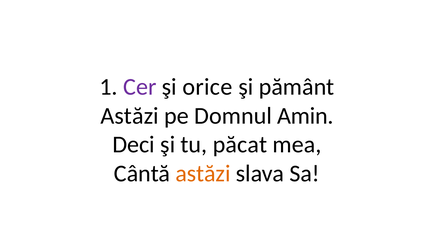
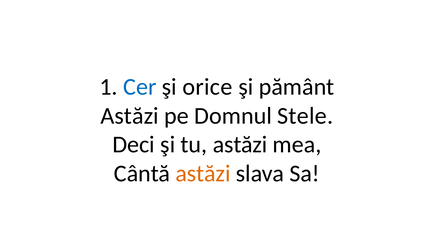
Cer colour: purple -> blue
Amin: Amin -> Stele
tu păcat: păcat -> astăzi
